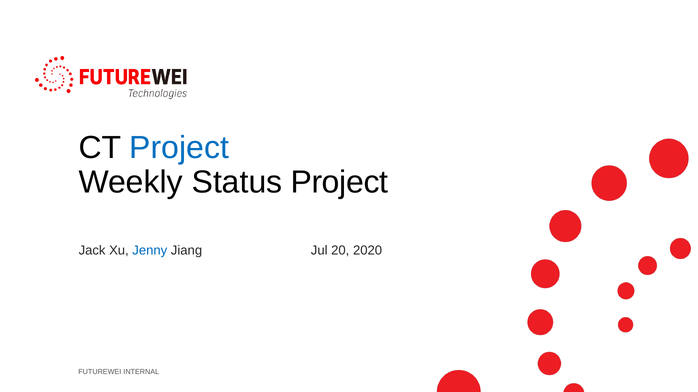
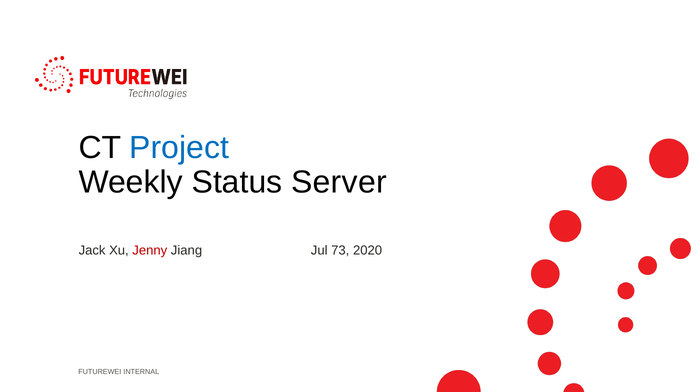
Status Project: Project -> Server
Jenny colour: blue -> red
20: 20 -> 73
